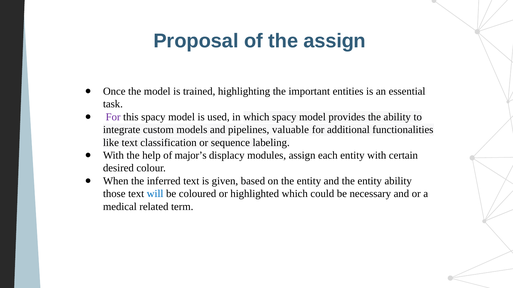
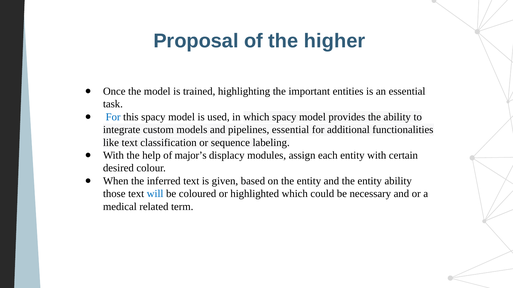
the assign: assign -> higher
For at (113, 117) colour: purple -> blue
pipelines valuable: valuable -> essential
